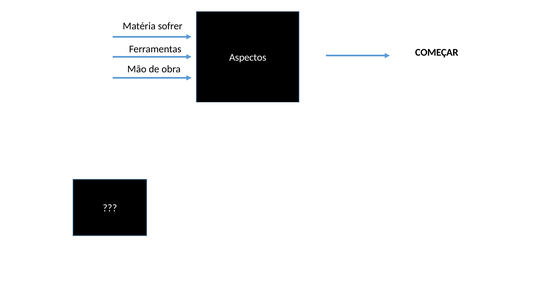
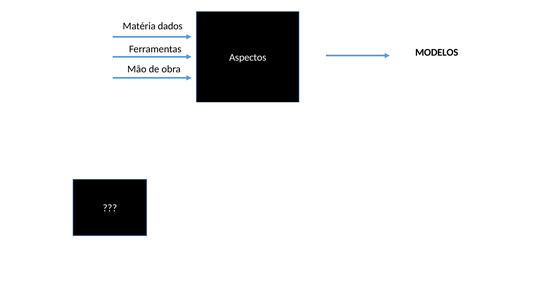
sofrer: sofrer -> dados
COMEÇAR: COMEÇAR -> MODELOS
